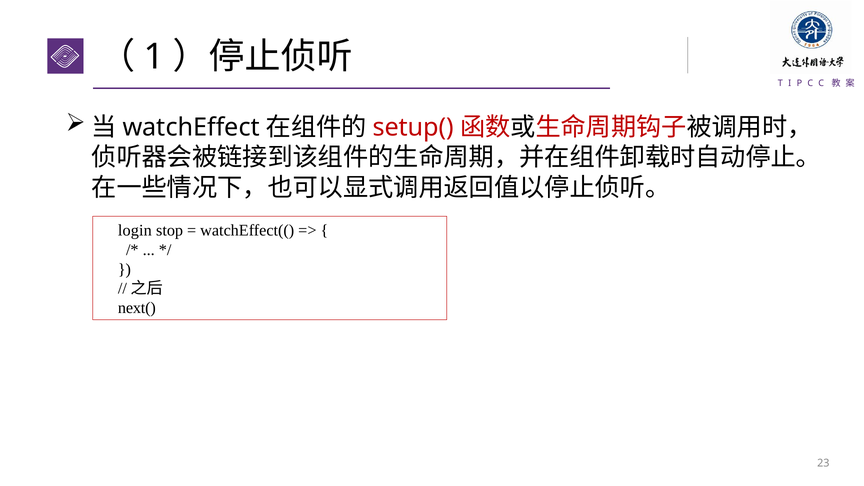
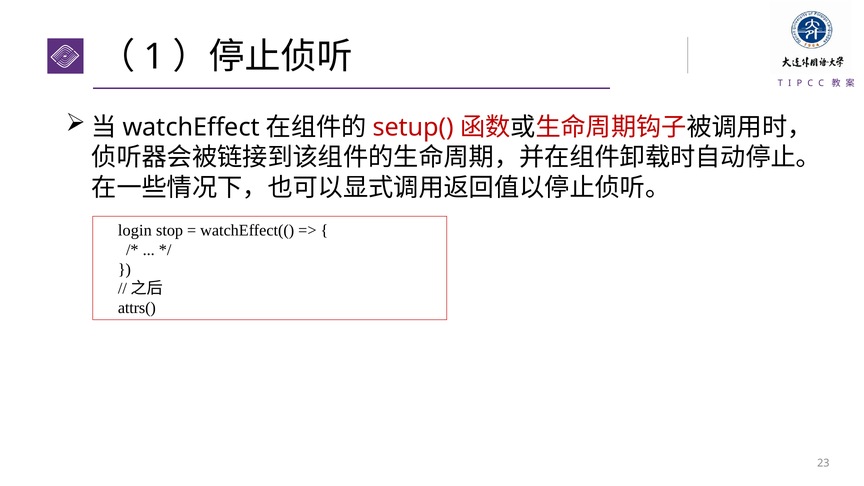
next(: next( -> attrs(
